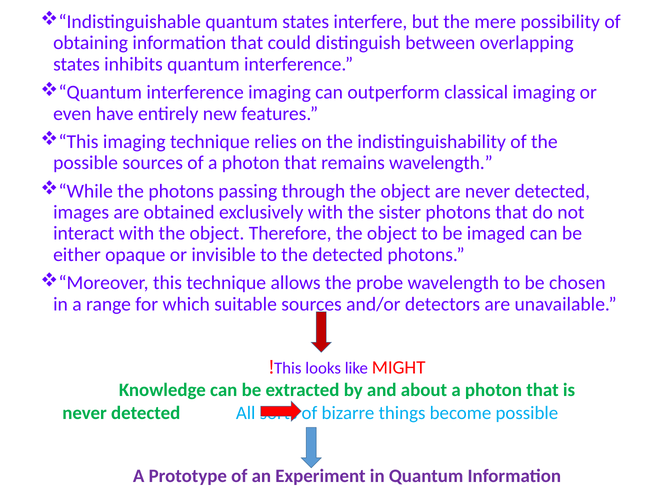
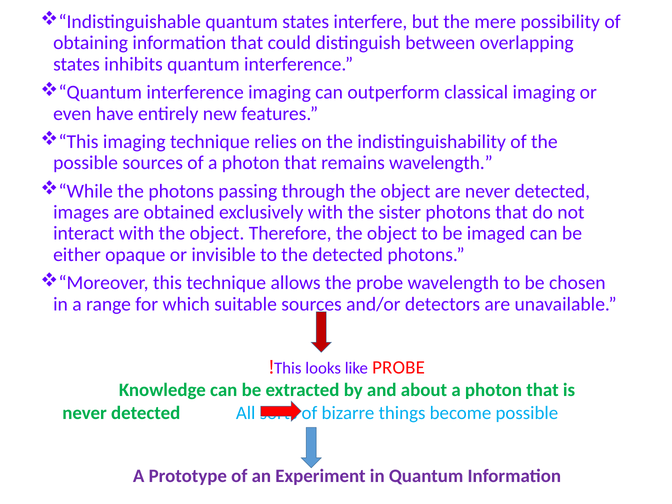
like MIGHT: MIGHT -> PROBE
